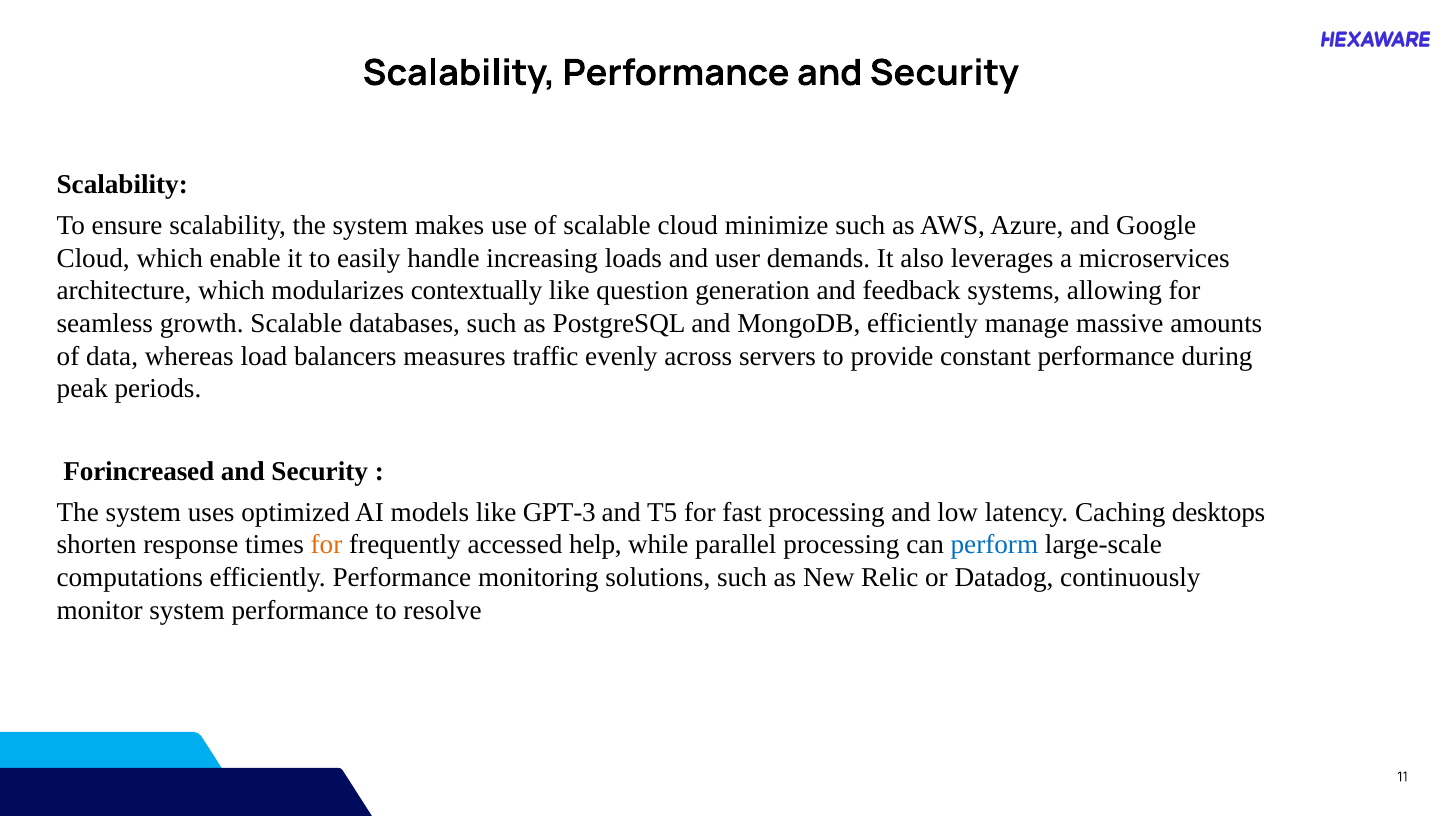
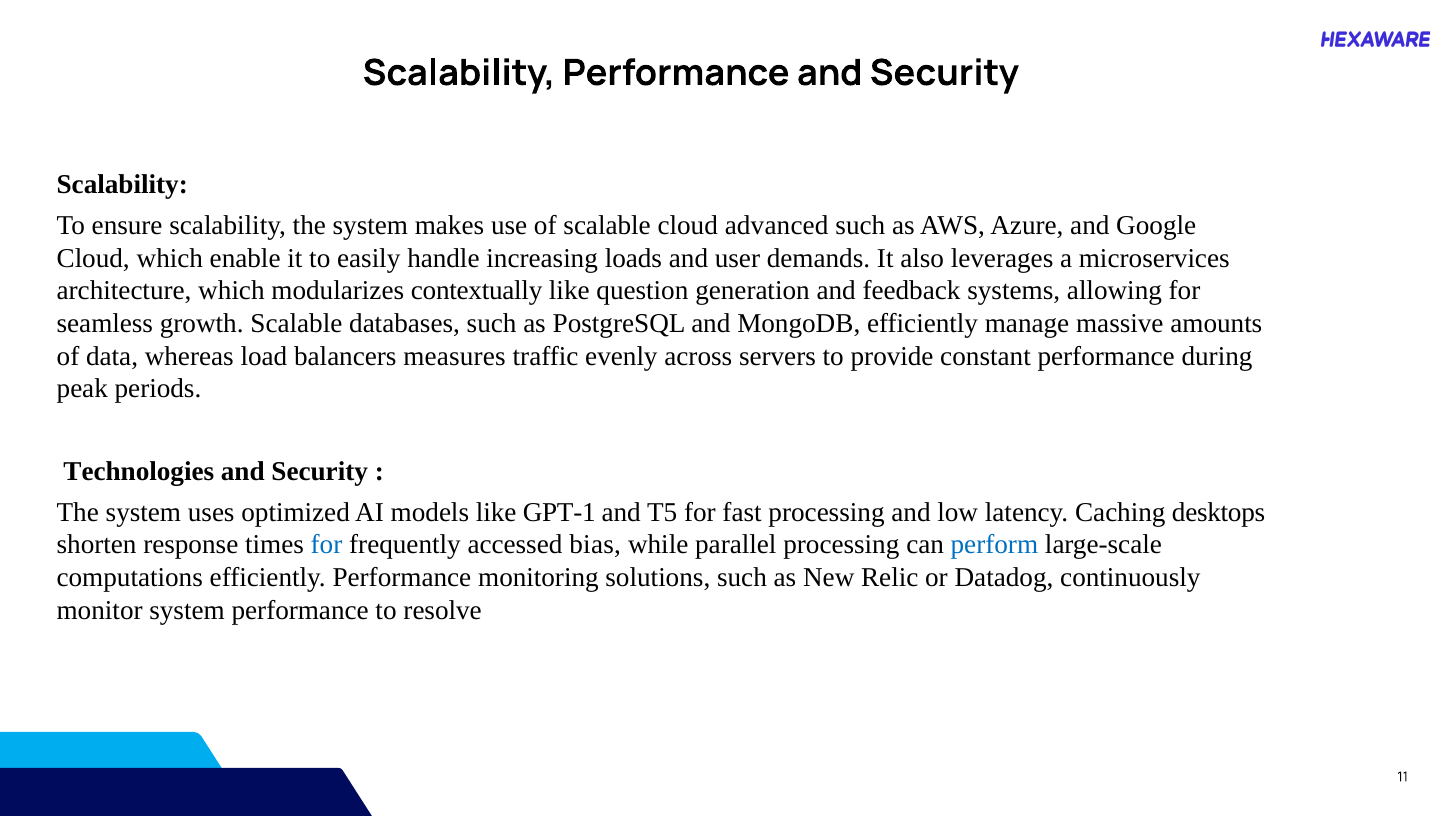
minimize: minimize -> advanced
Forincreased at (139, 471): Forincreased -> Technologies
GPT-3: GPT-3 -> GPT-1
for at (326, 545) colour: orange -> blue
help: help -> bias
